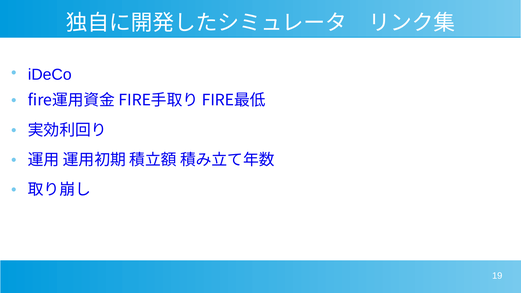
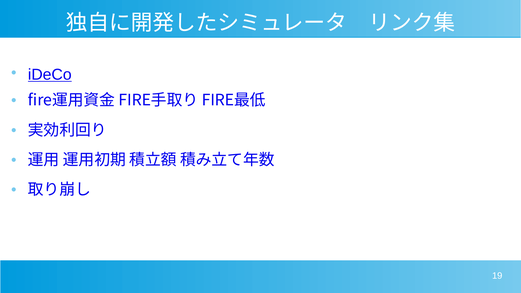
iDeCo underline: none -> present
